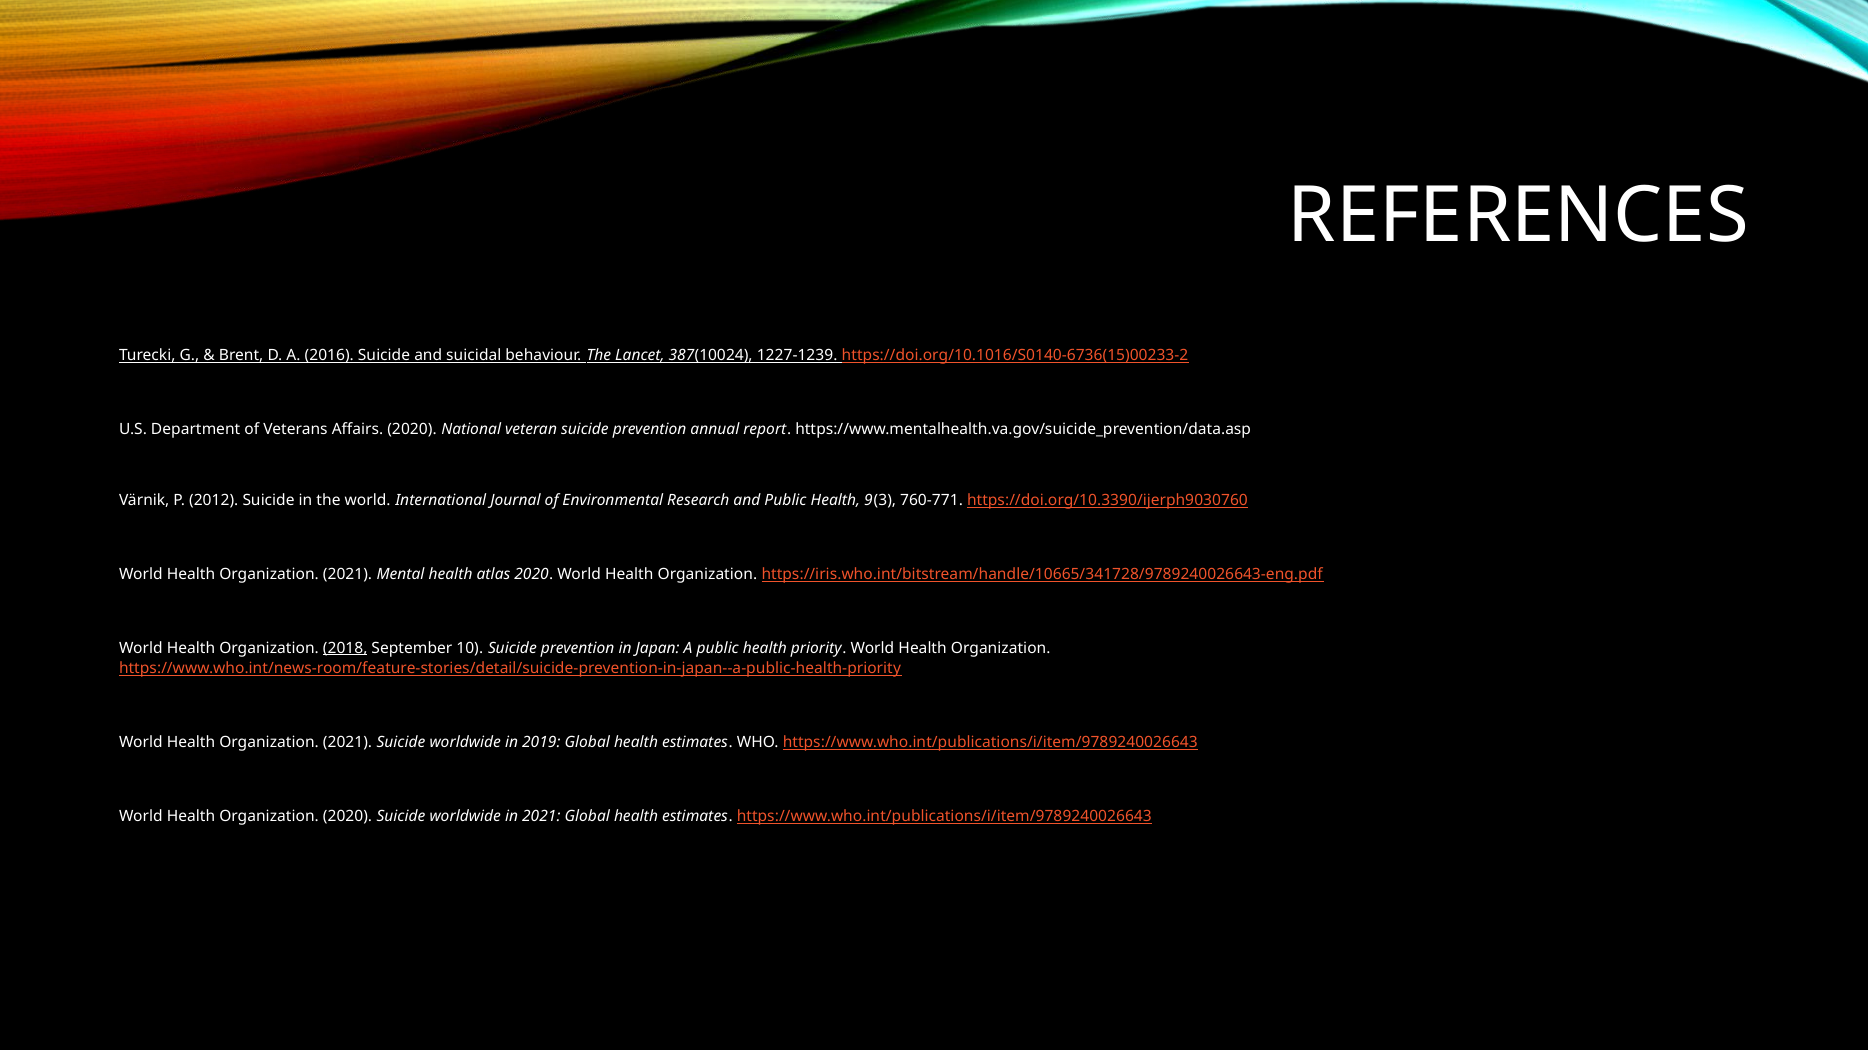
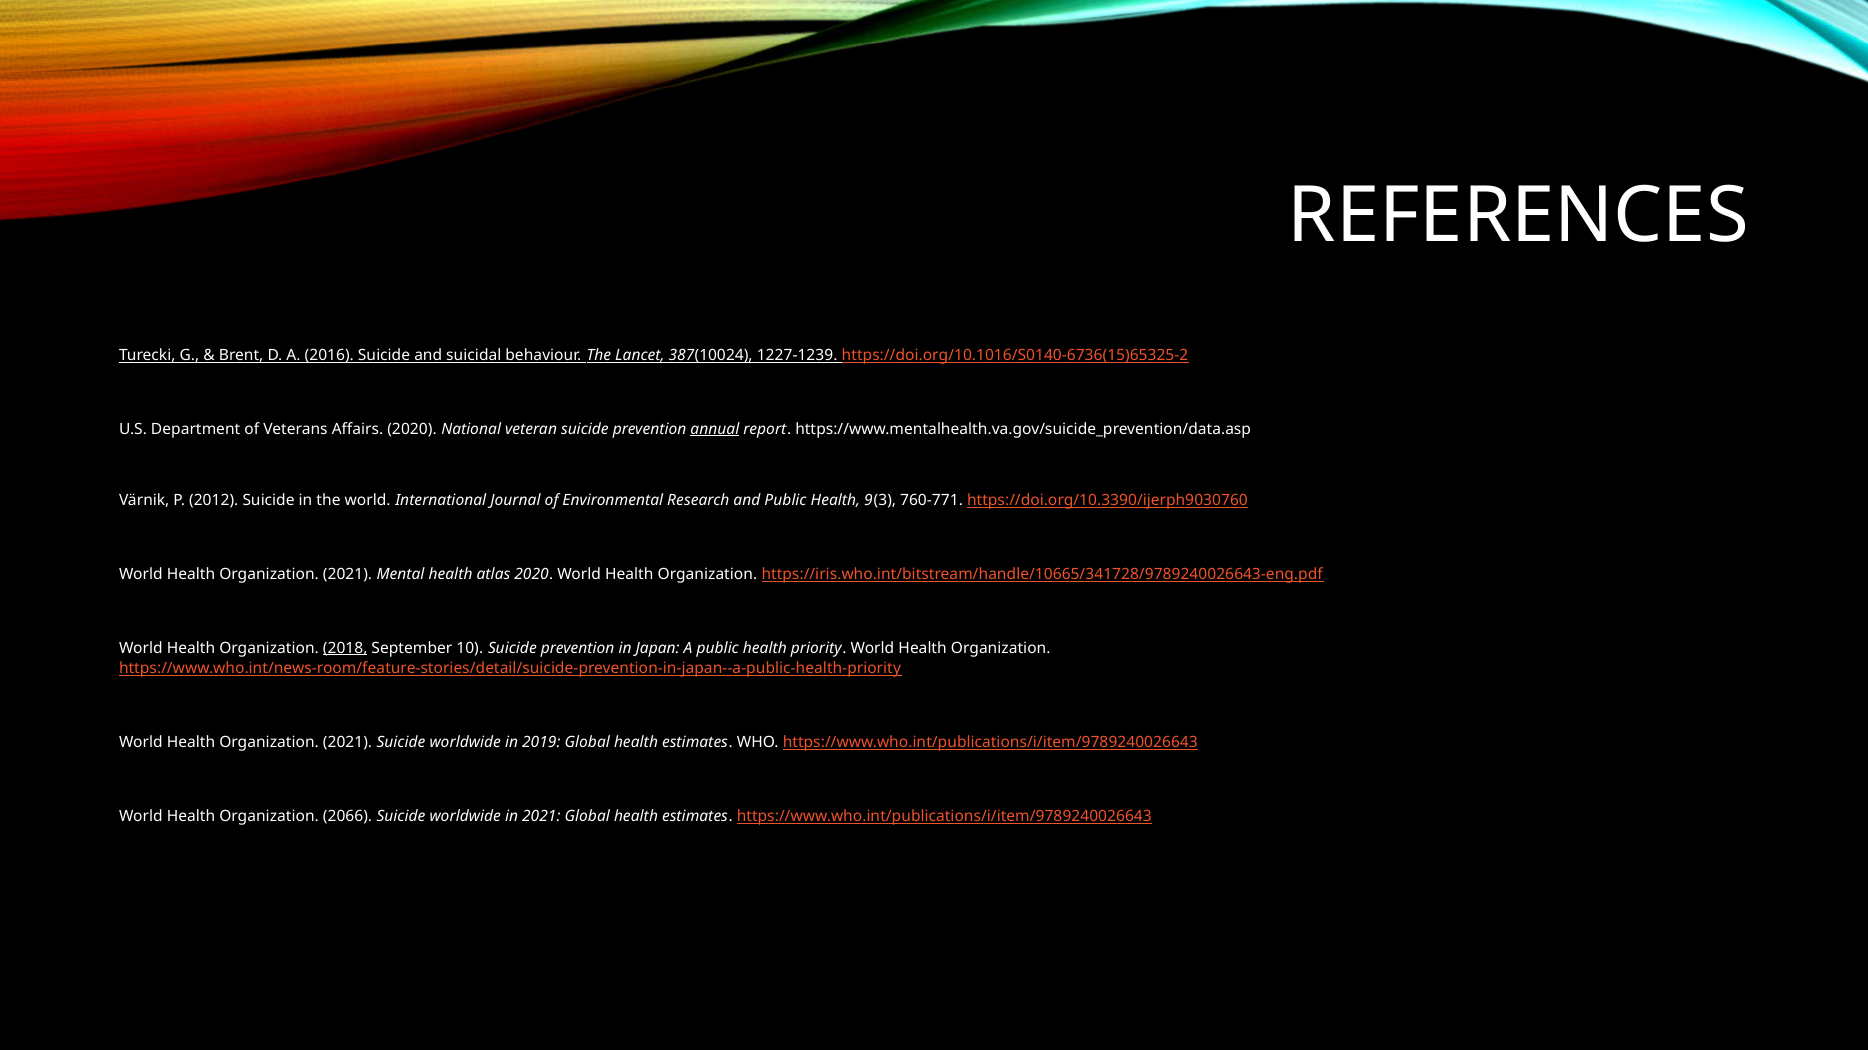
https://doi.org/10.1016/S0140-6736(15)00233-2: https://doi.org/10.1016/S0140-6736(15)00233-2 -> https://doi.org/10.1016/S0140-6736(15)65325-2
annual underline: none -> present
Organization 2020: 2020 -> 2066
